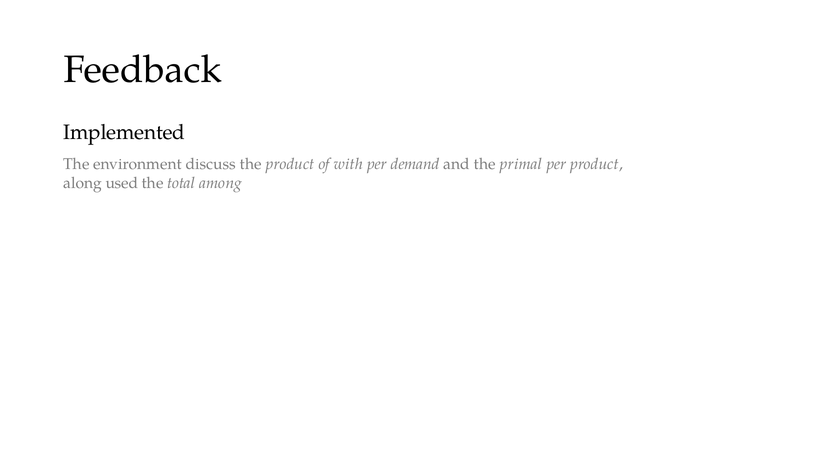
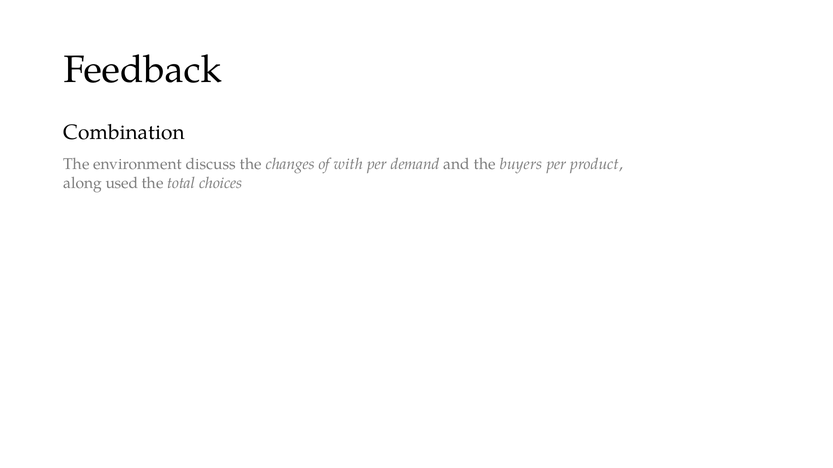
Implemented: Implemented -> Combination
the product: product -> changes
primal: primal -> buyers
among: among -> choices
